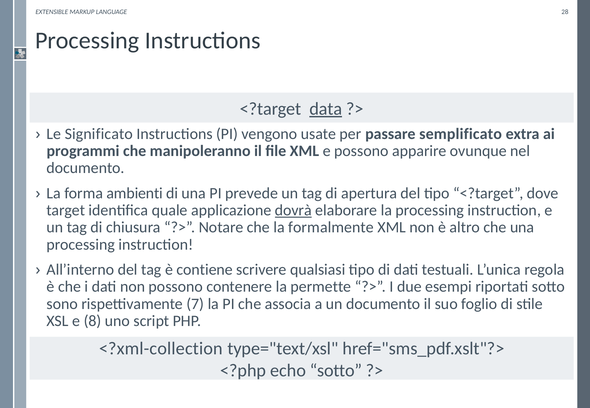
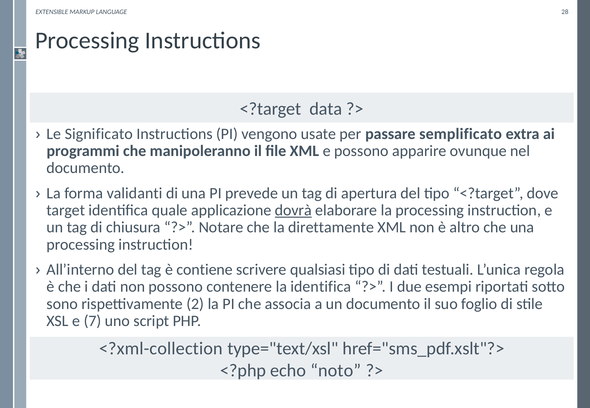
data underline: present -> none
ambienti: ambienti -> validanti
formalmente: formalmente -> direttamente
la permette: permette -> identifica
7: 7 -> 2
8: 8 -> 7
echo sotto: sotto -> noto
